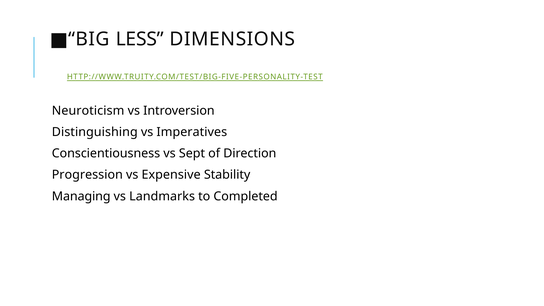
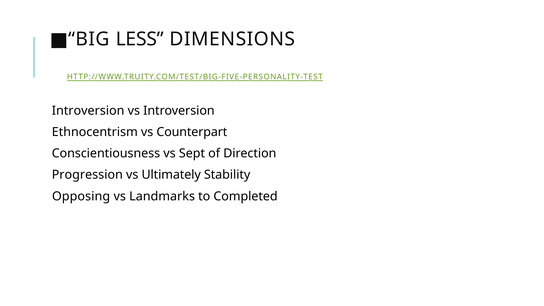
Neuroticism at (88, 111): Neuroticism -> Introversion
Distinguishing: Distinguishing -> Ethnocentrism
Imperatives: Imperatives -> Counterpart
Expensive: Expensive -> Ultimately
Managing: Managing -> Opposing
